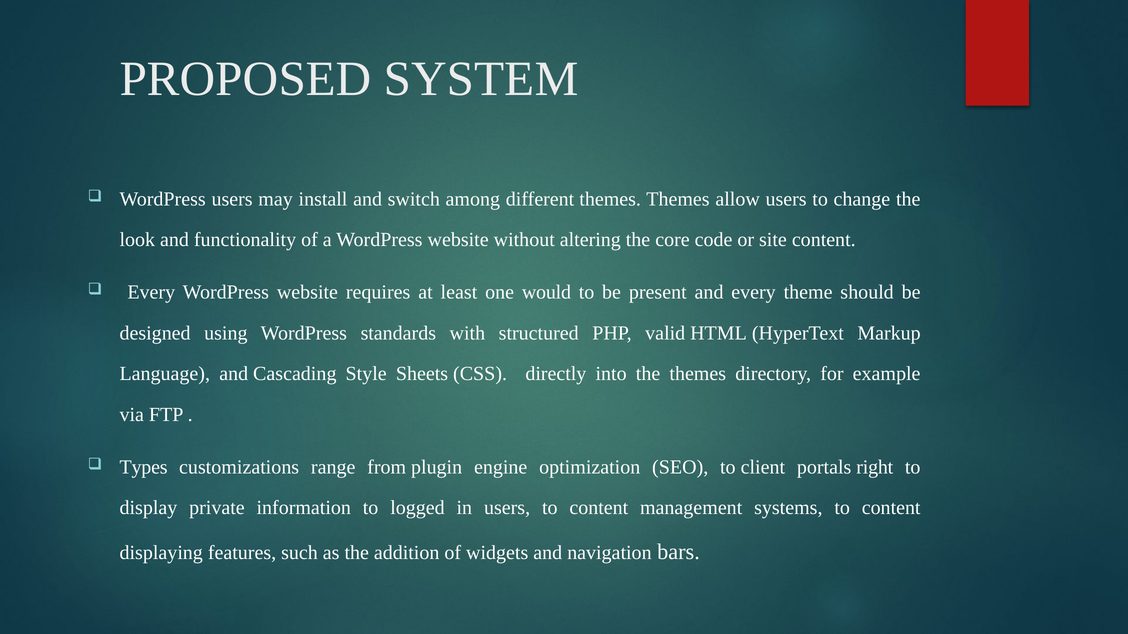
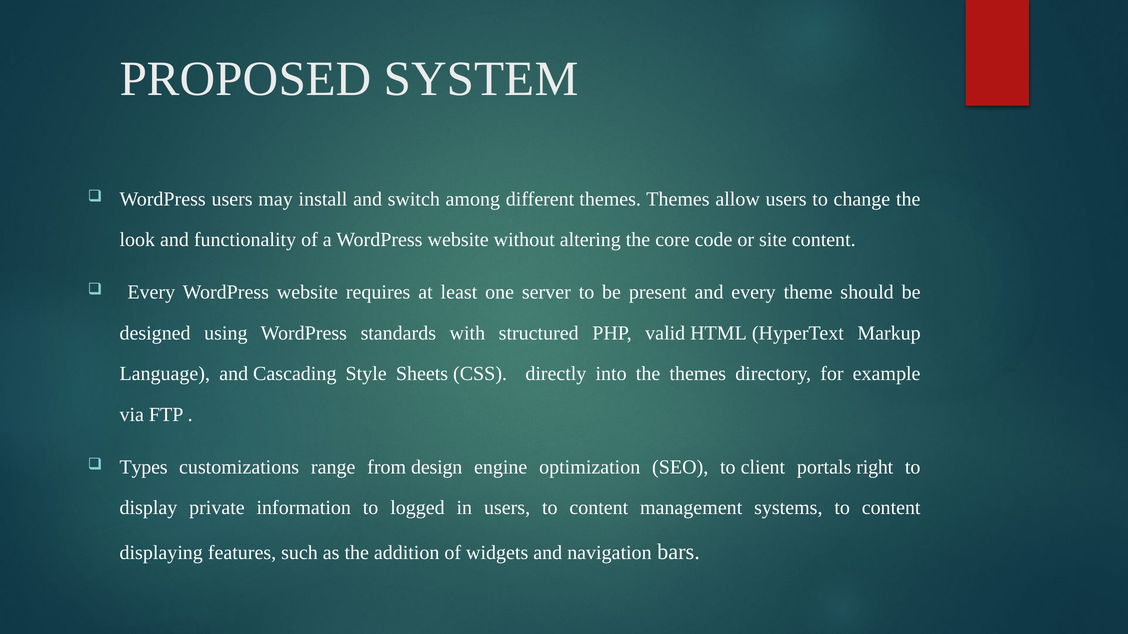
would: would -> server
plugin: plugin -> design
